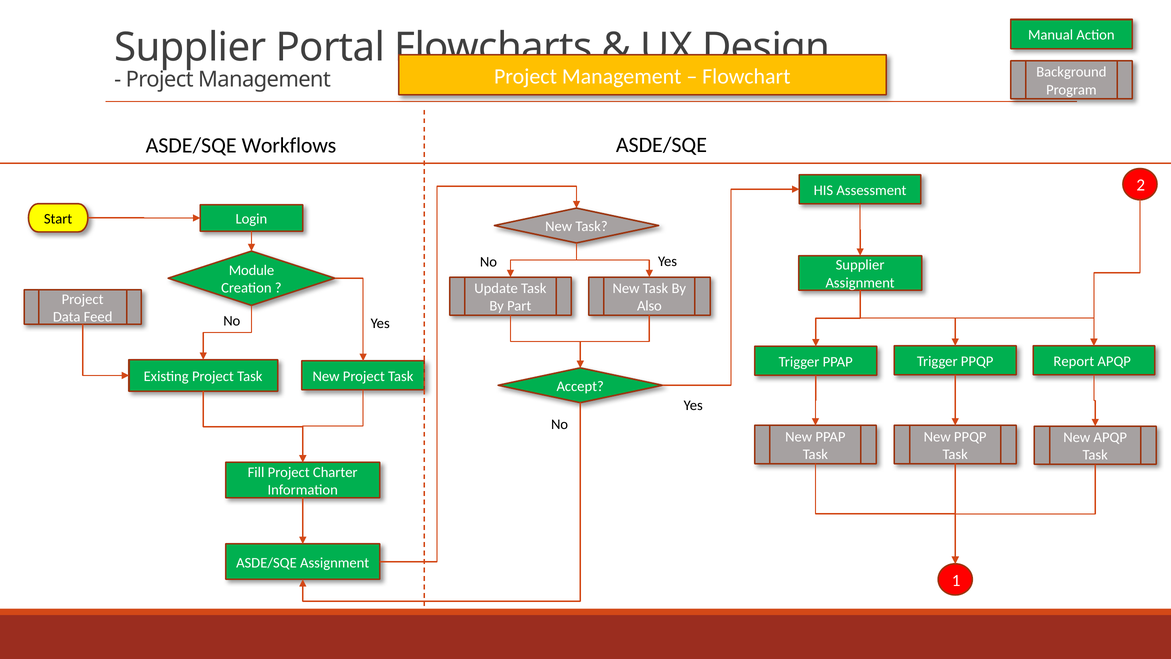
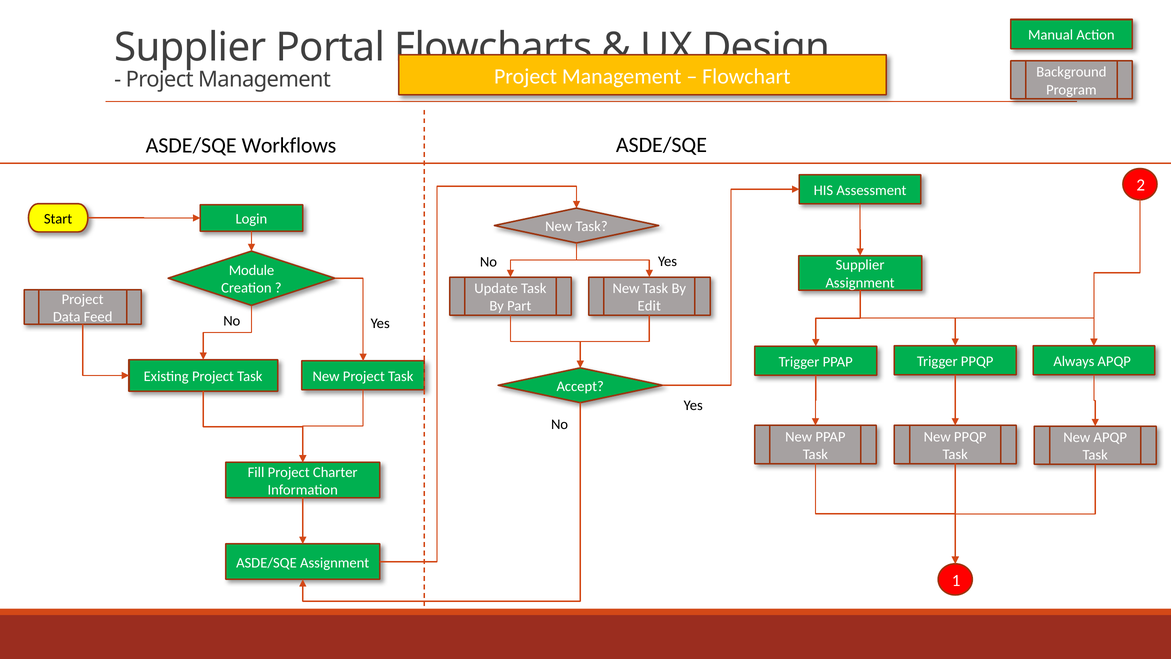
Also: Also -> Edit
Report: Report -> Always
